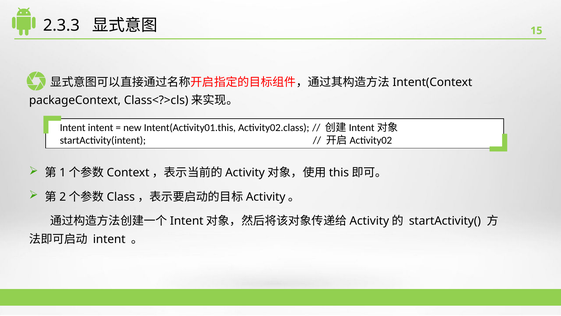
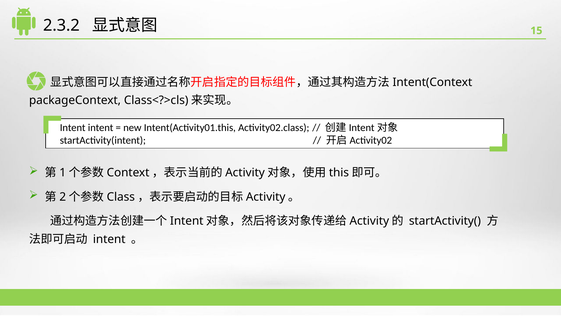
2.3.3: 2.3.3 -> 2.3.2
